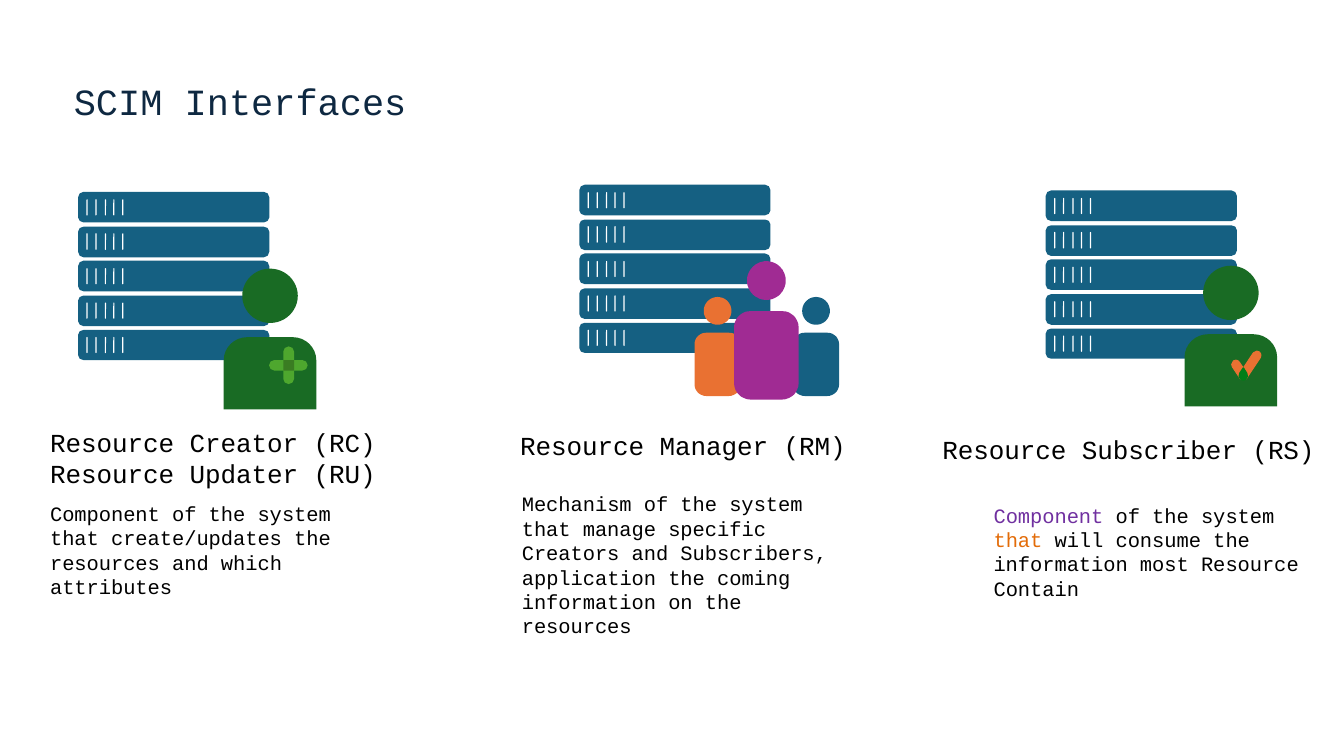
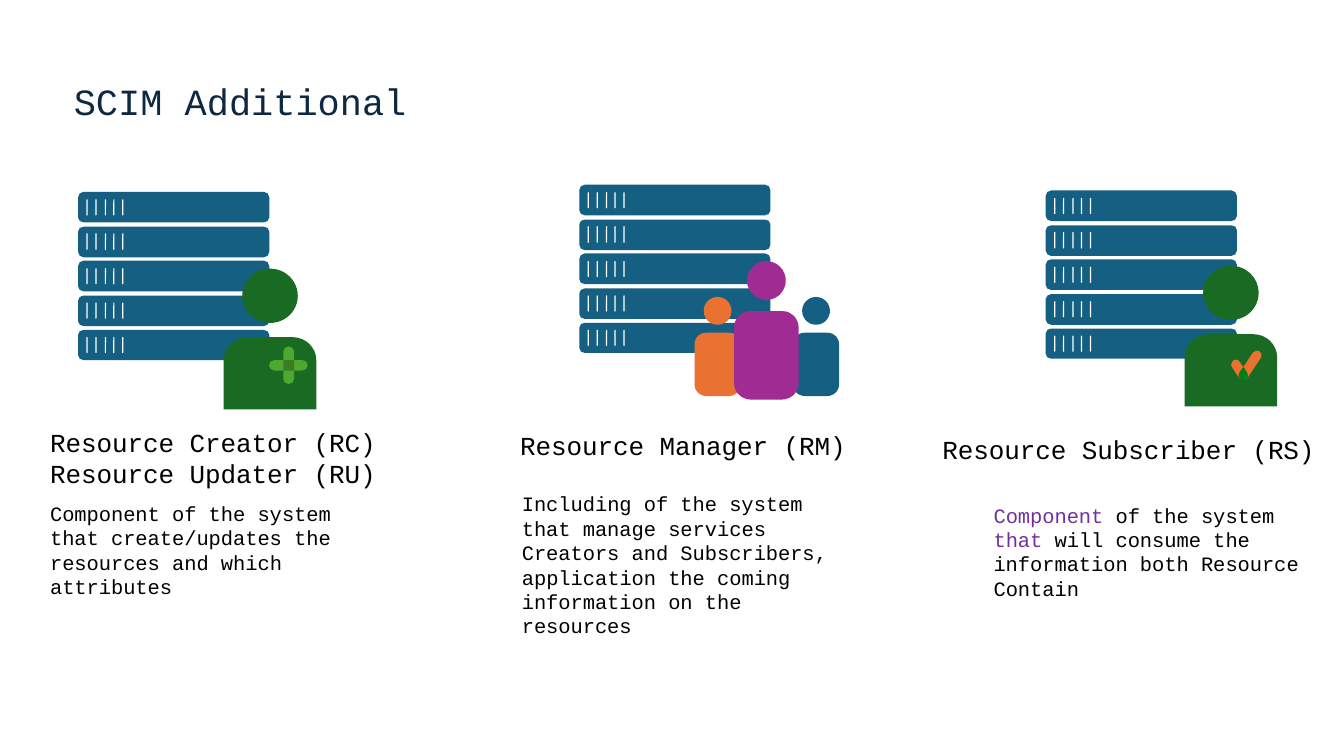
Interfaces: Interfaces -> Additional
Mechanism: Mechanism -> Including
specific: specific -> services
that at (1018, 541) colour: orange -> purple
most: most -> both
